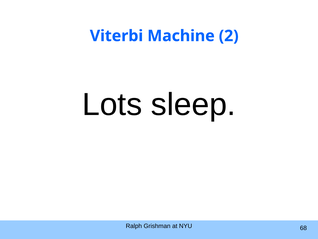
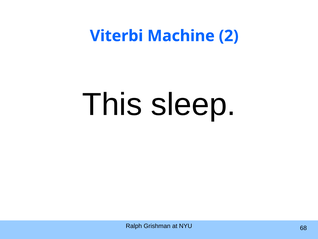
Lots: Lots -> This
